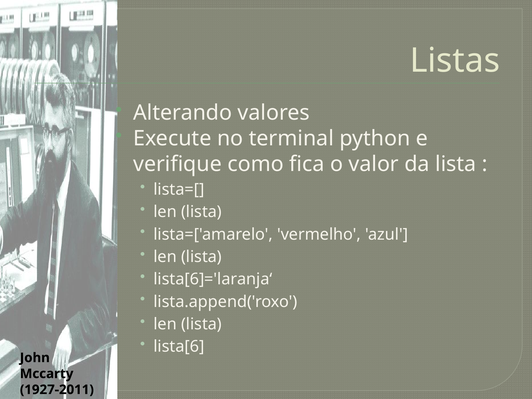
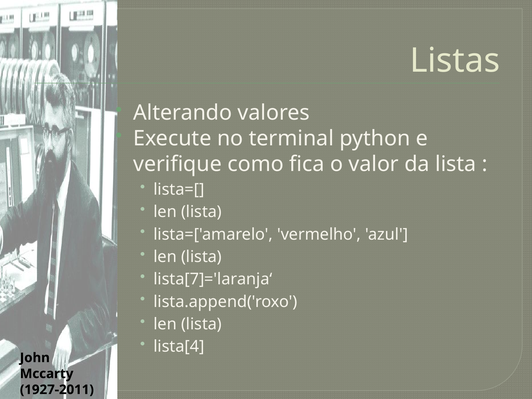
lista[6]='laranja‘: lista[6]='laranja‘ -> lista[7]='laranja‘
lista[6: lista[6 -> lista[4
